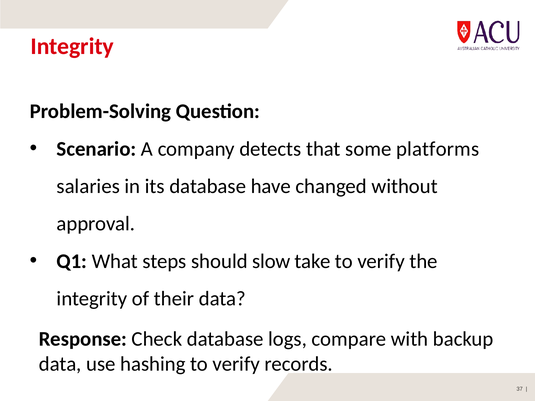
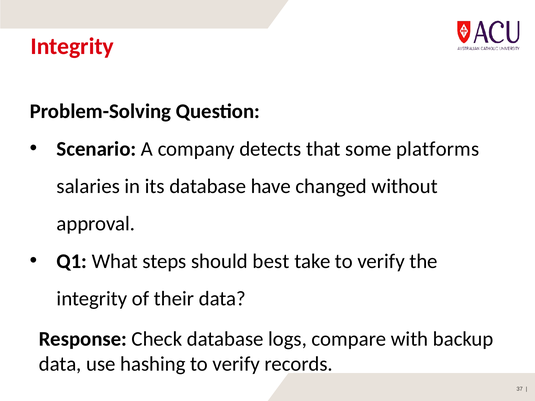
slow: slow -> best
